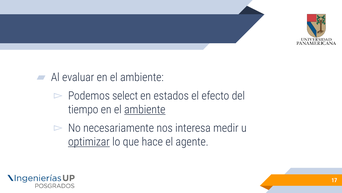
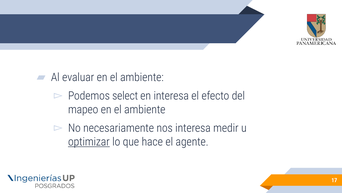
en estados: estados -> interesa
tiempo: tiempo -> mapeo
ambiente at (145, 109) underline: present -> none
